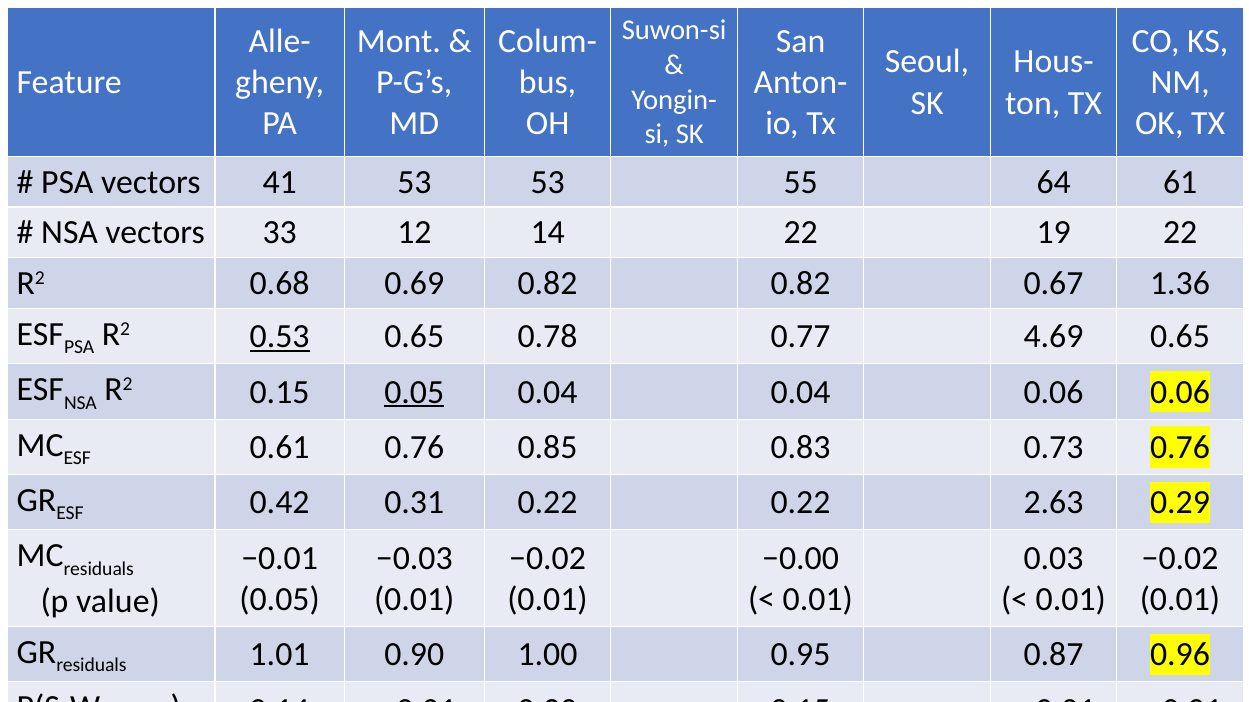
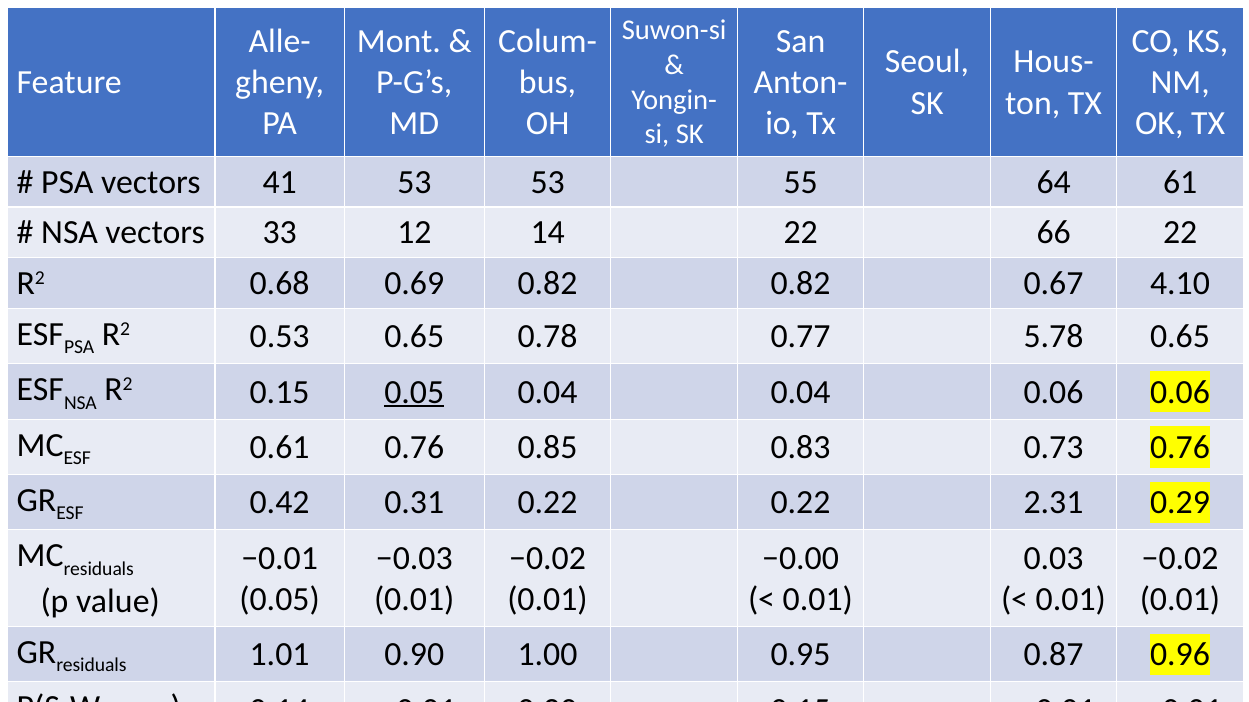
19: 19 -> 66
1.36: 1.36 -> 4.10
0.53 underline: present -> none
4.69: 4.69 -> 5.78
2.63: 2.63 -> 2.31
